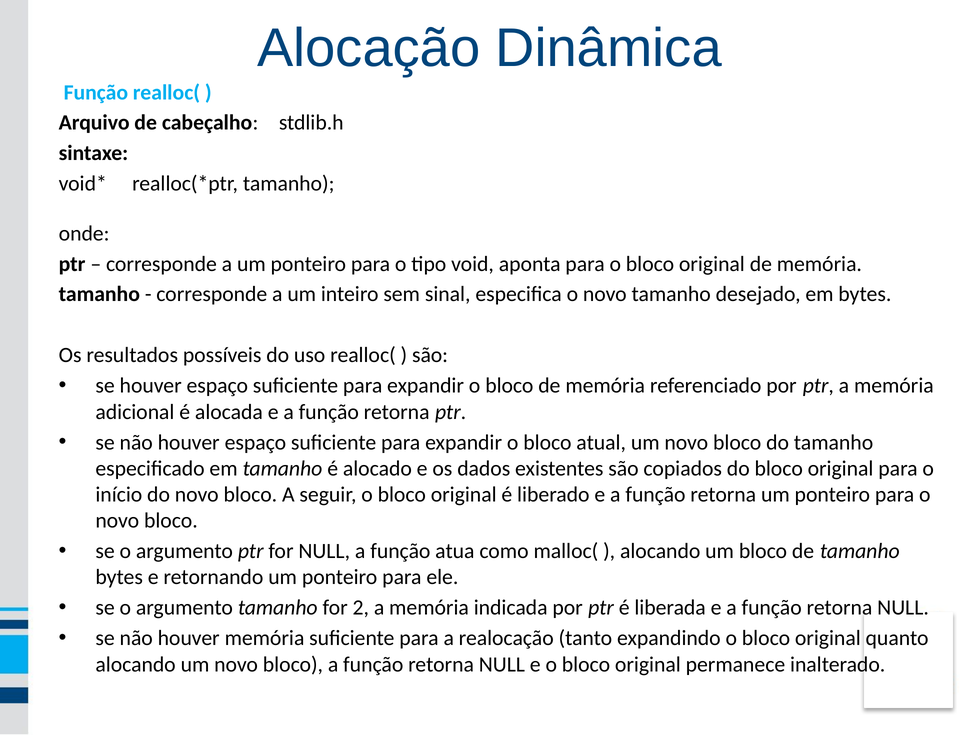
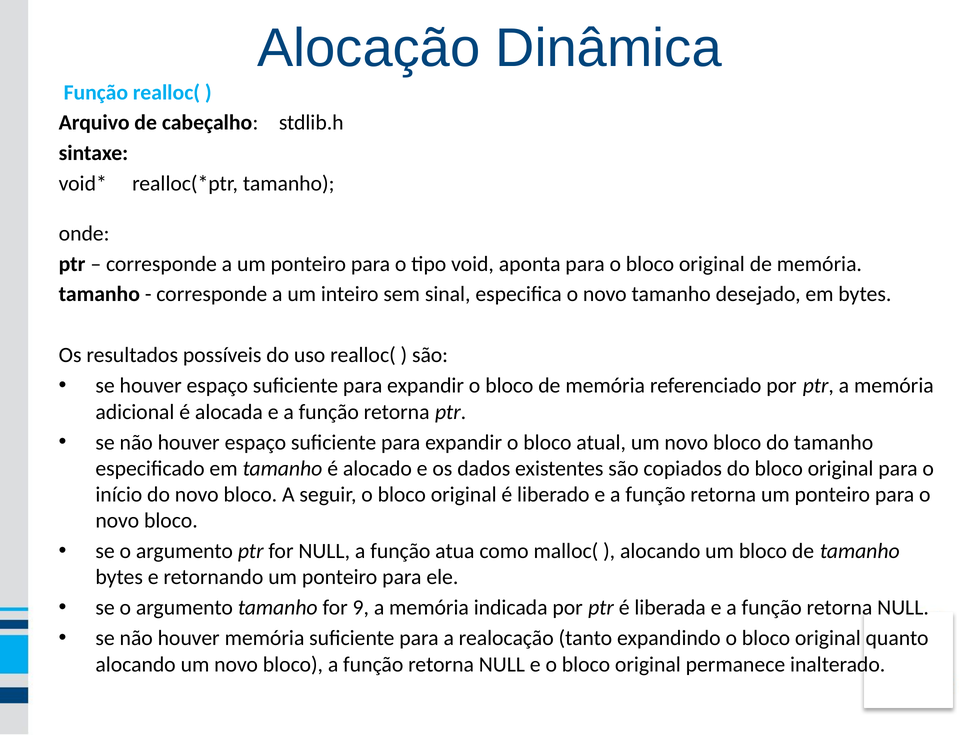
2: 2 -> 9
